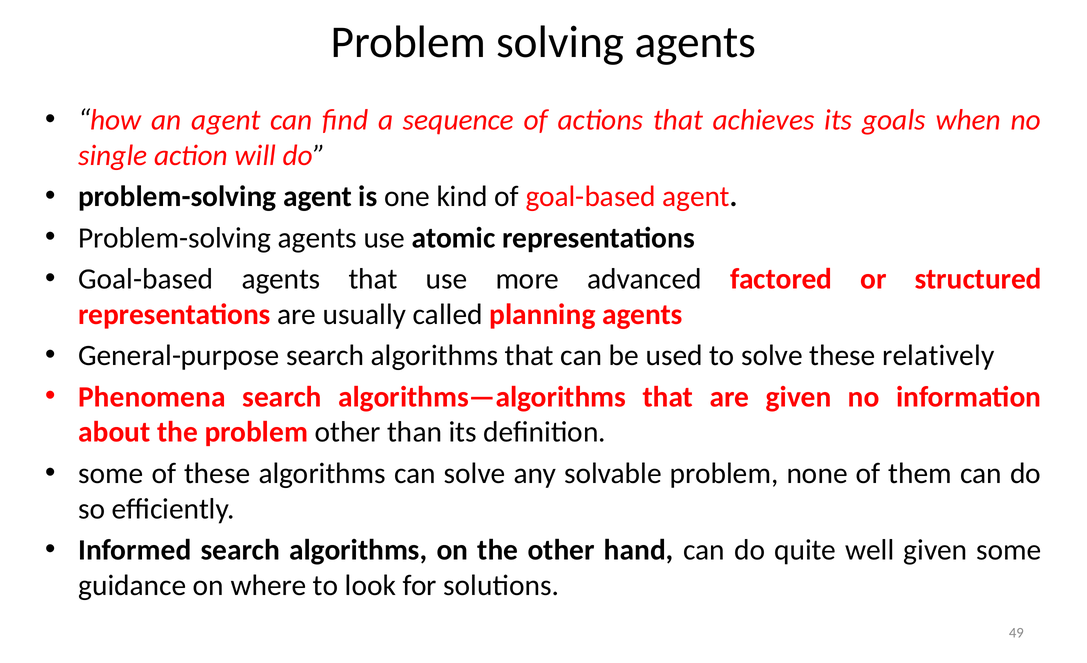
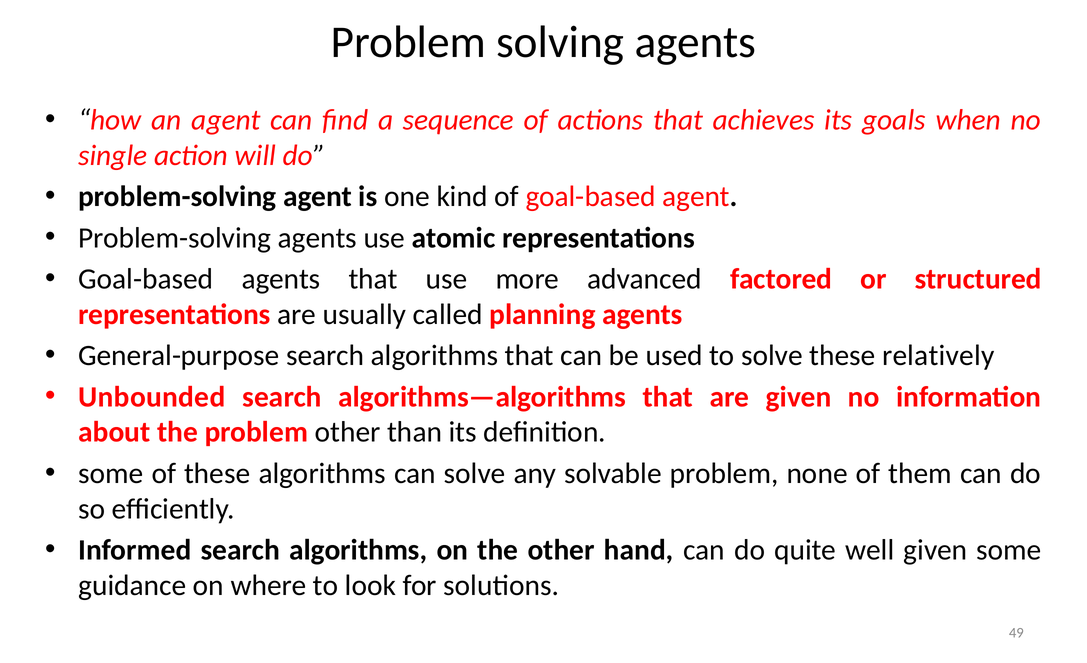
Phenomena: Phenomena -> Unbounded
